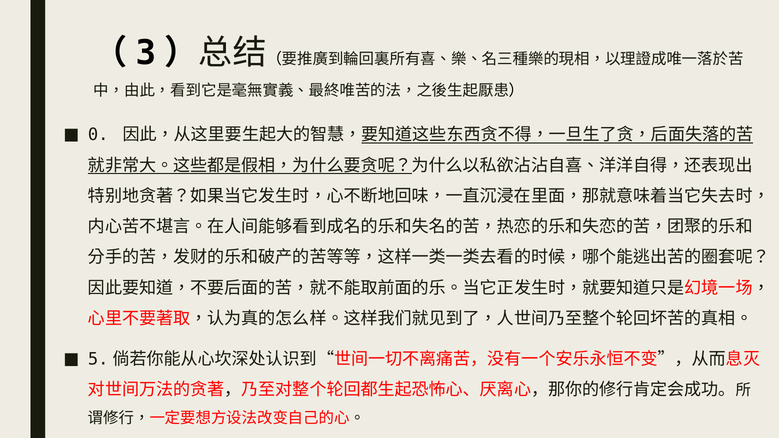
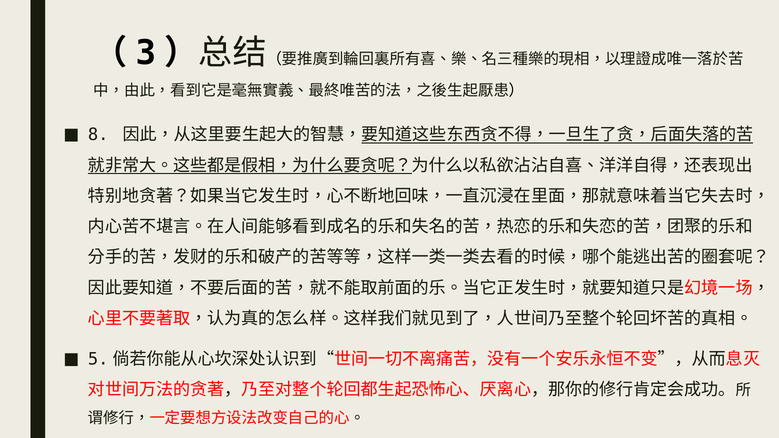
0: 0 -> 8
